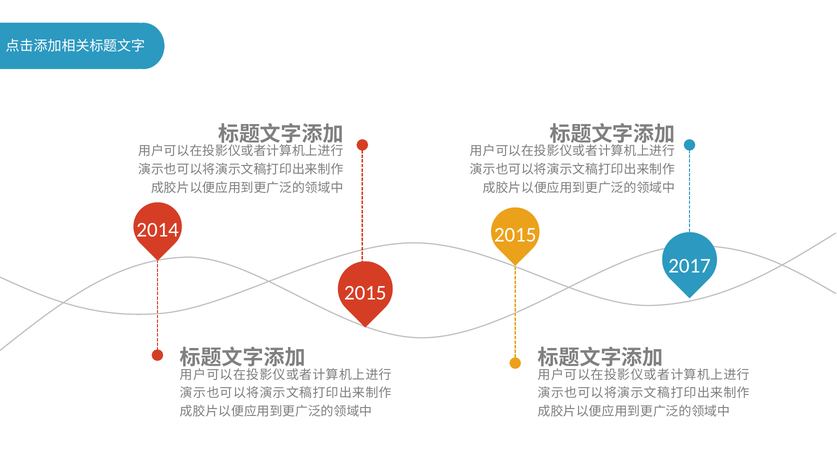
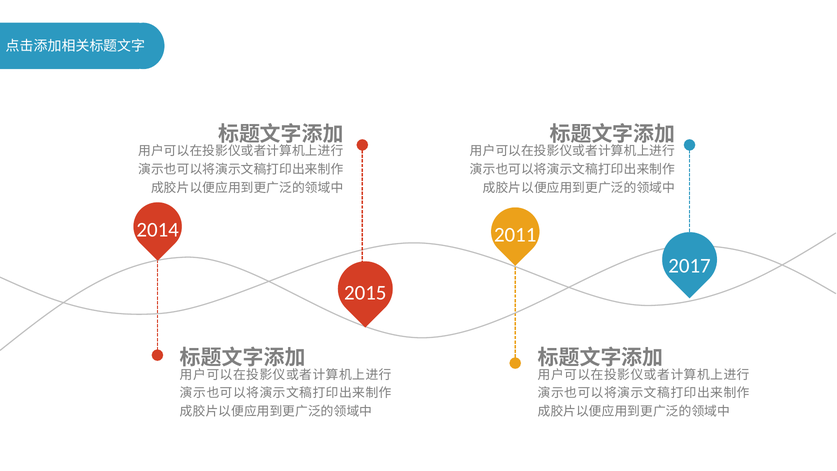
2015 at (515, 235): 2015 -> 2011
